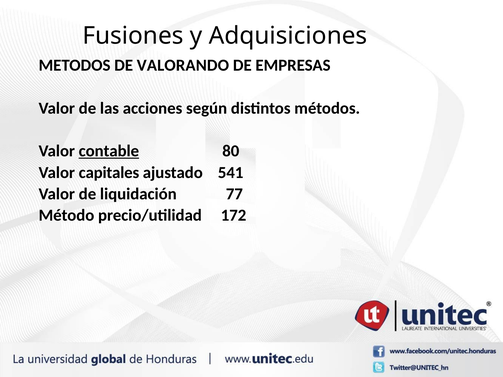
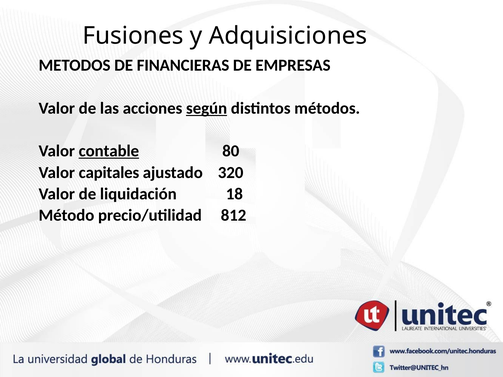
VALORANDO: VALORANDO -> FINANCIERAS
según underline: none -> present
541: 541 -> 320
77: 77 -> 18
172: 172 -> 812
